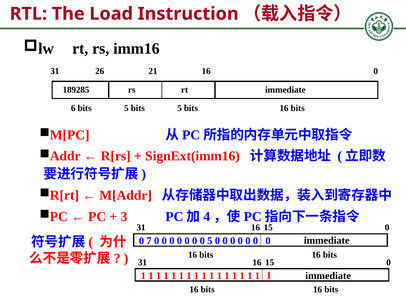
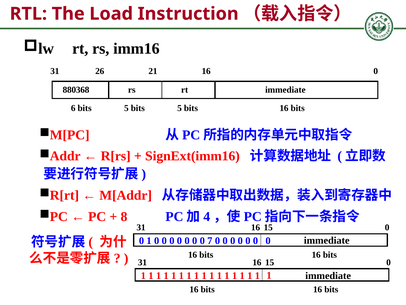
189285: 189285 -> 880368
3: 3 -> 8
0 7: 7 -> 1
0 5: 5 -> 7
